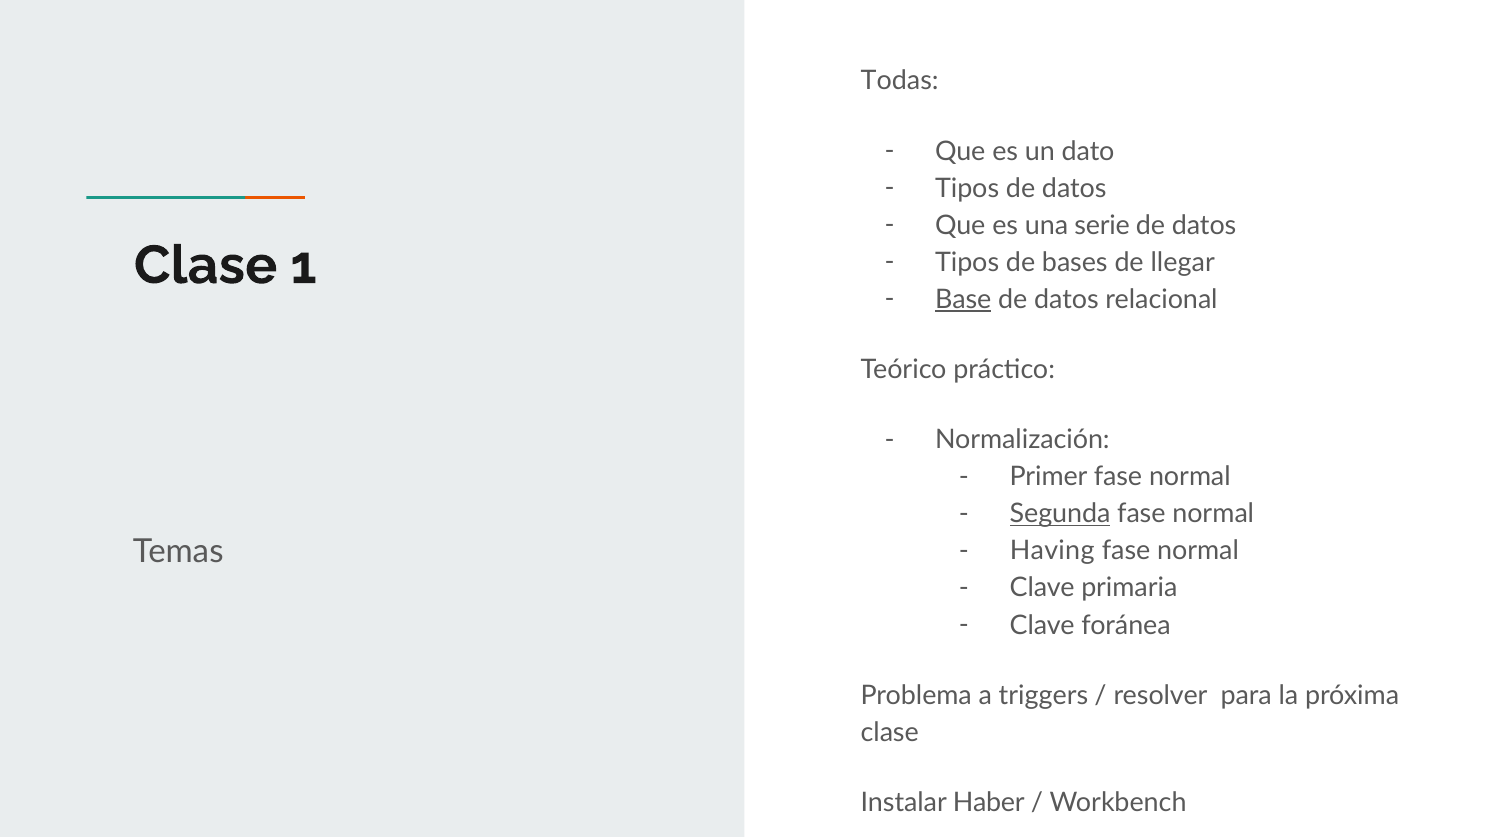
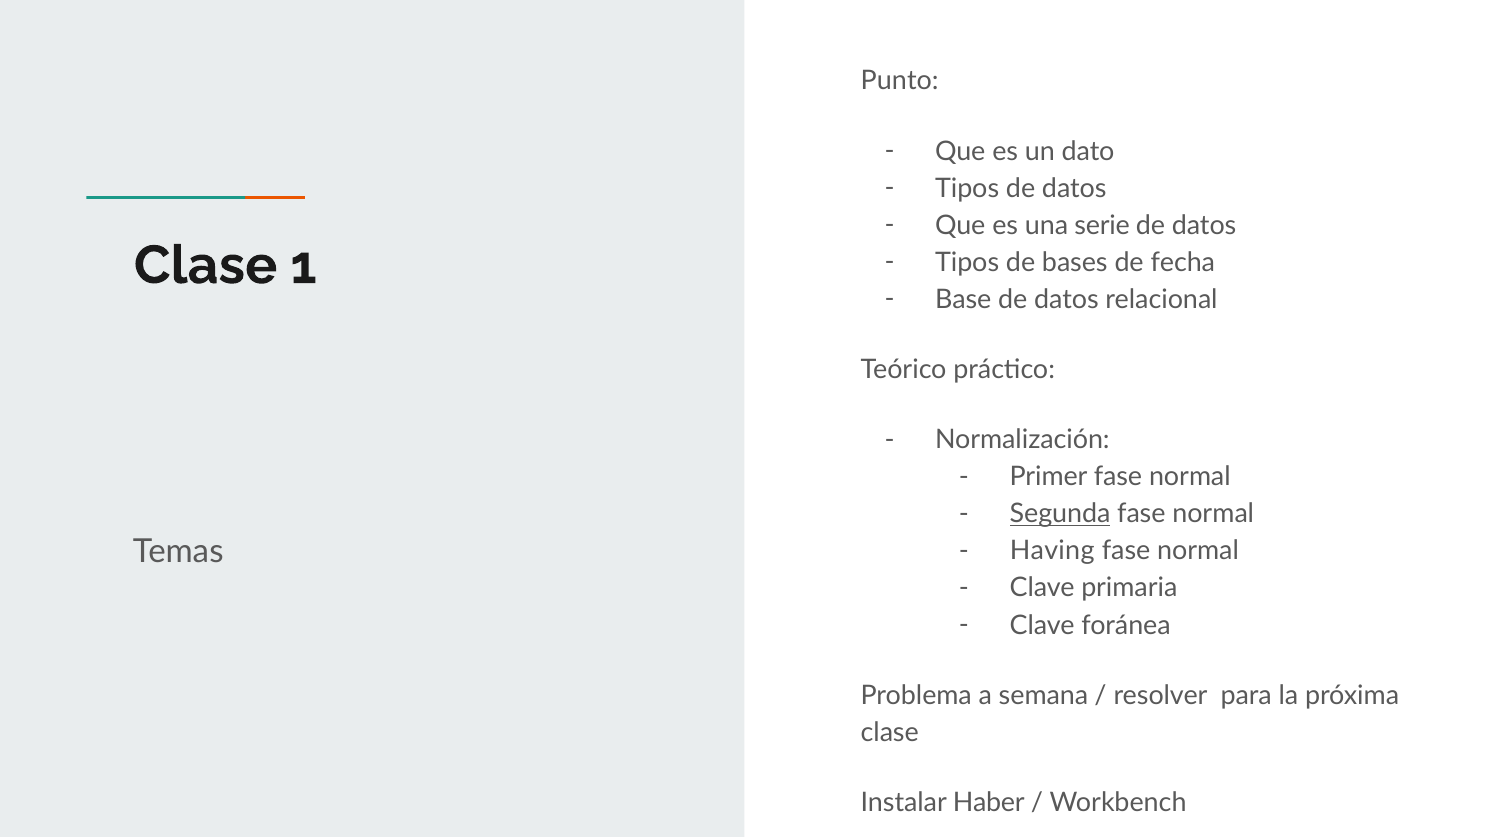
Todas: Todas -> Punto
llegar: llegar -> fecha
Base underline: present -> none
triggers: triggers -> semana
